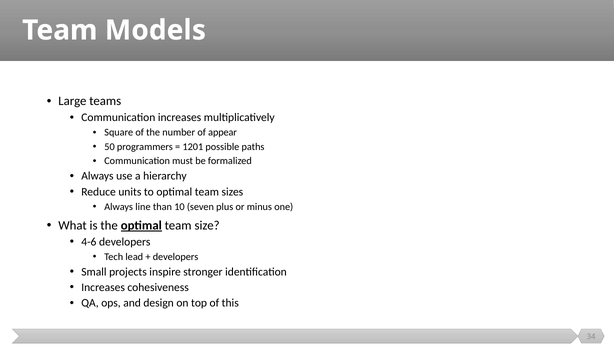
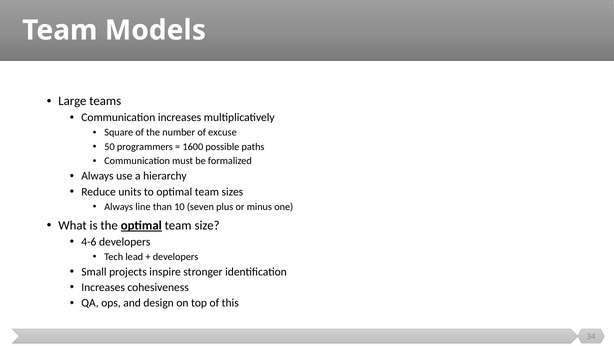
appear: appear -> excuse
1201: 1201 -> 1600
